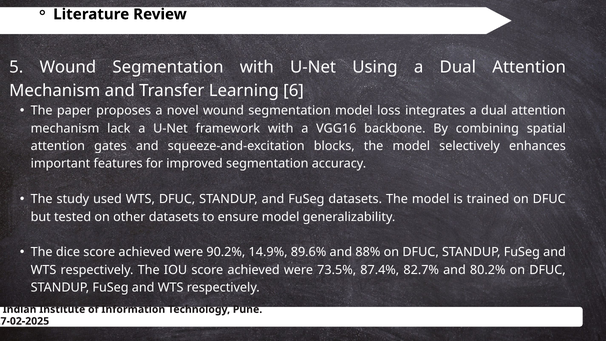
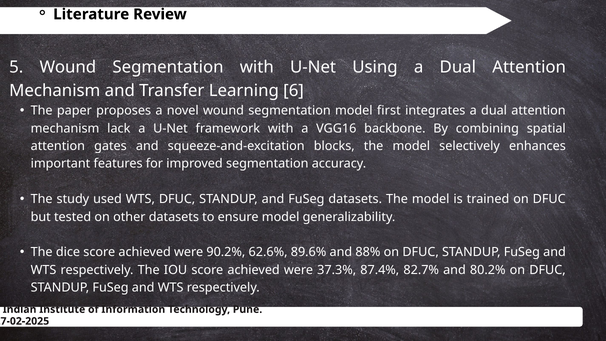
loss: loss -> first
14.9%: 14.9% -> 62.6%
73.5%: 73.5% -> 37.3%
